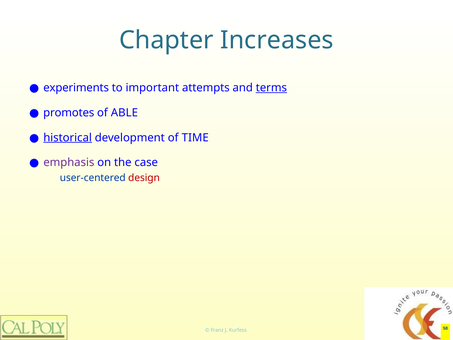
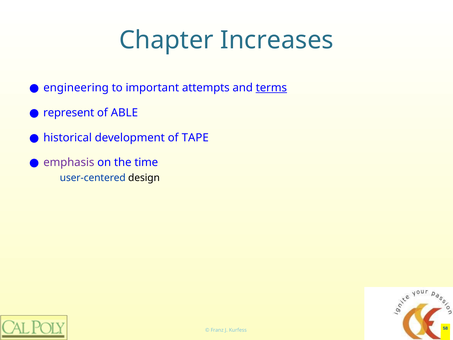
experiments: experiments -> engineering
promotes: promotes -> represent
historical underline: present -> none
TIME: TIME -> TAPE
case: case -> time
design colour: red -> black
